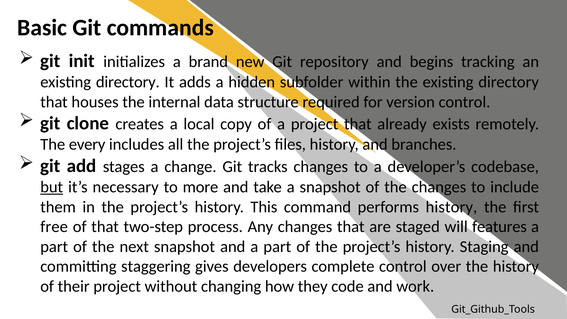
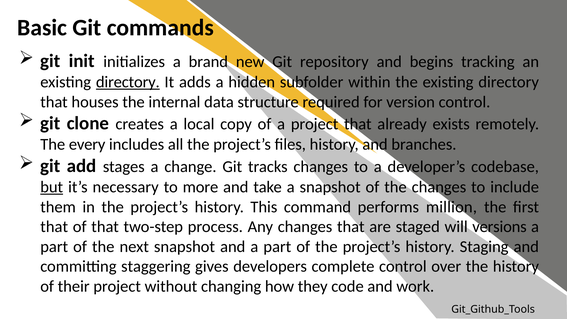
directory at (128, 82) underline: none -> present
performs history: history -> million
free at (54, 227): free -> that
features: features -> versions
